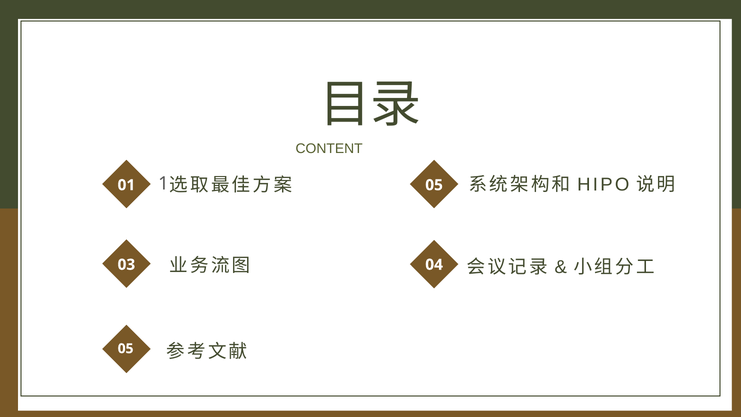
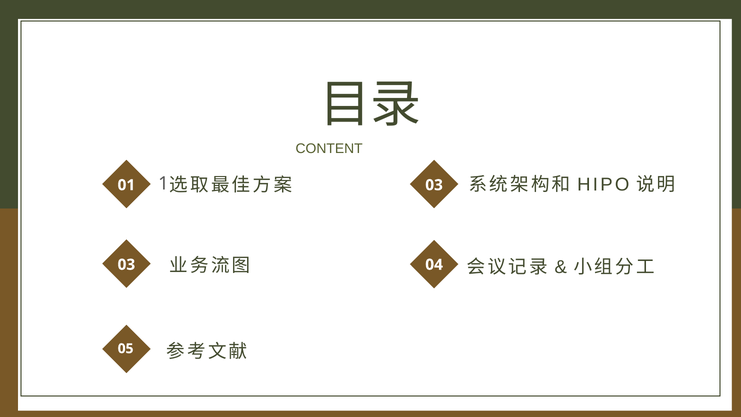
1 05: 05 -> 03
